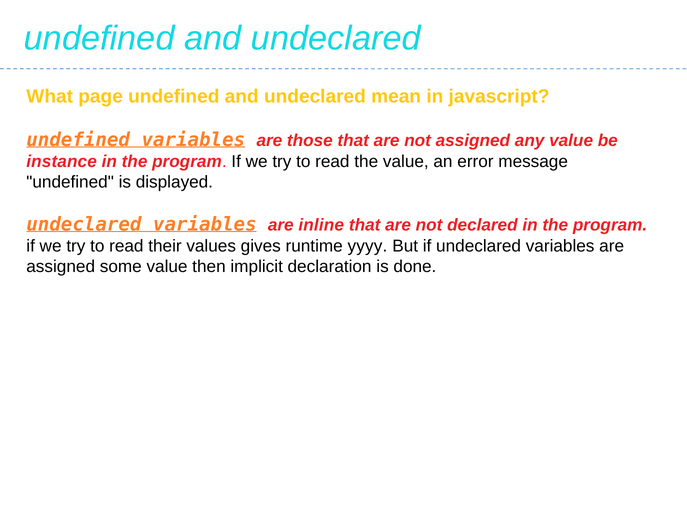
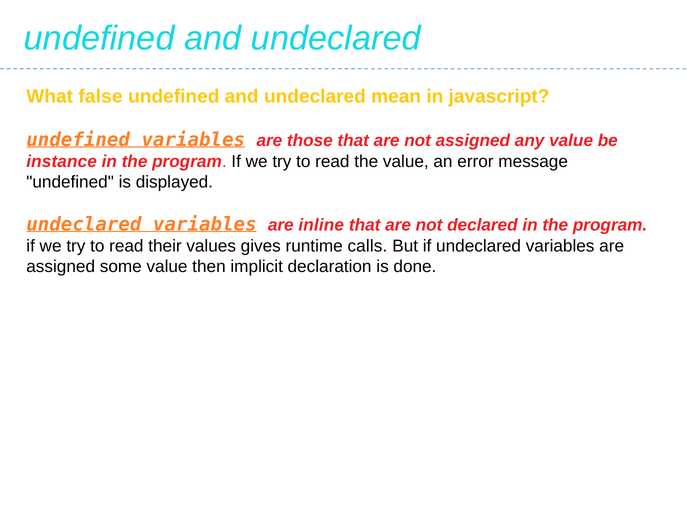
page: page -> false
yyyy: yyyy -> calls
